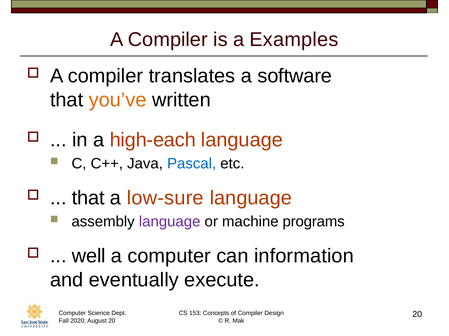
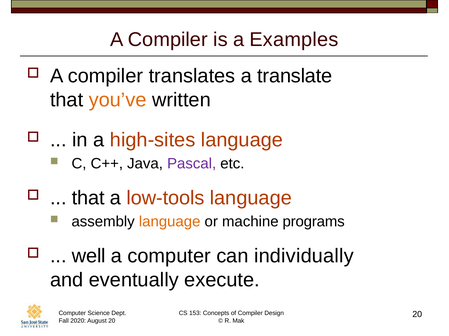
software: software -> translate
high-each: high-each -> high-sites
Pascal colour: blue -> purple
low-sure: low-sure -> low-tools
language at (170, 222) colour: purple -> orange
information: information -> individually
